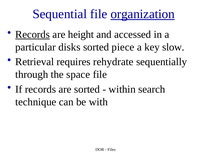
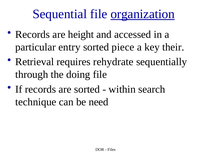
Records at (33, 35) underline: present -> none
disks: disks -> entry
slow: slow -> their
space: space -> doing
with: with -> need
